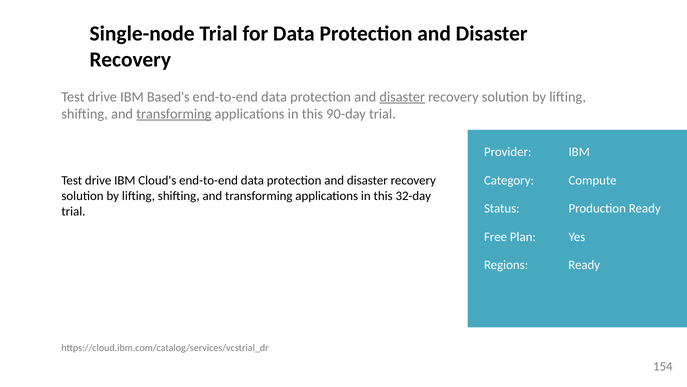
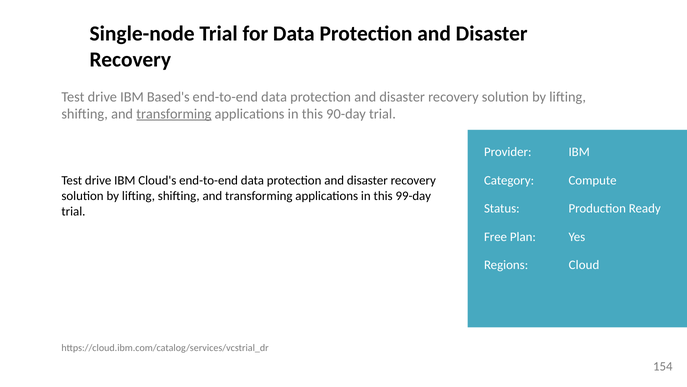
disaster at (402, 97) underline: present -> none
32-day: 32-day -> 99-day
Regions Ready: Ready -> Cloud
